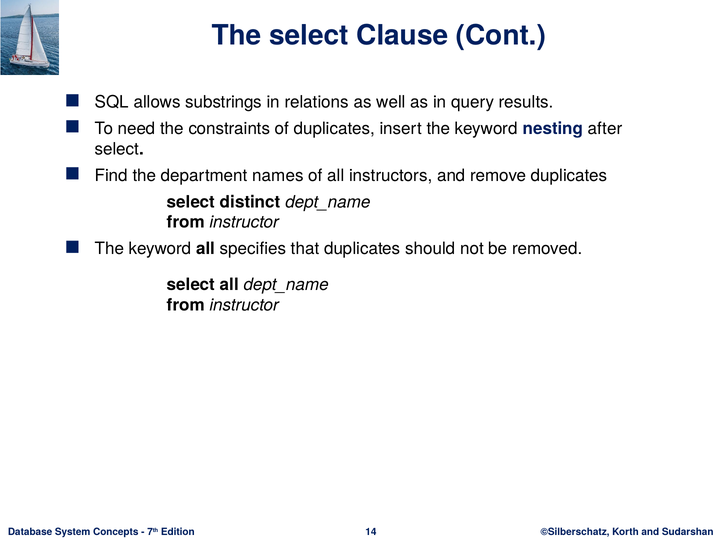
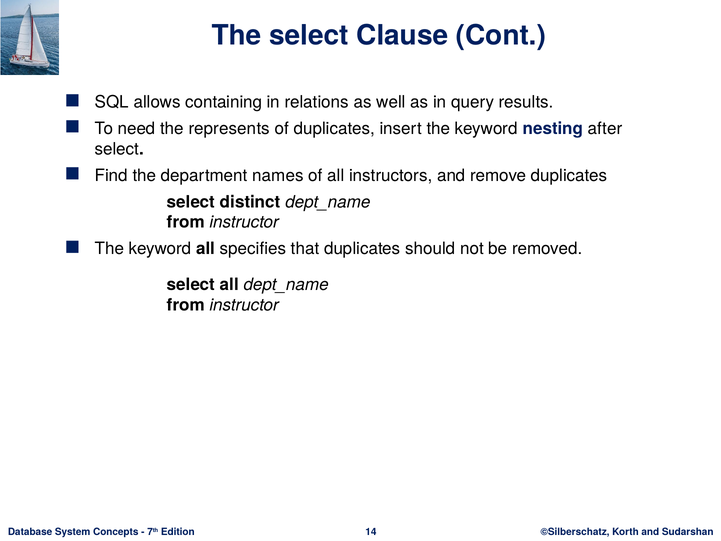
substrings: substrings -> containing
constraints: constraints -> represents
